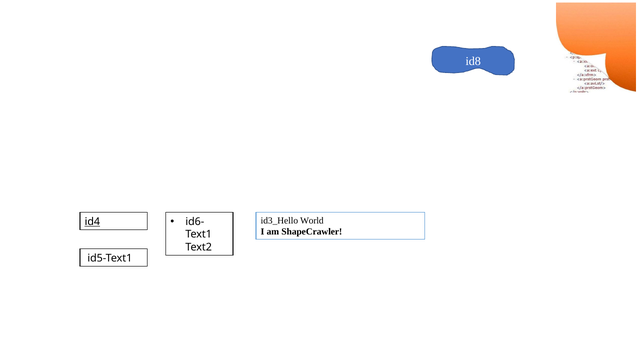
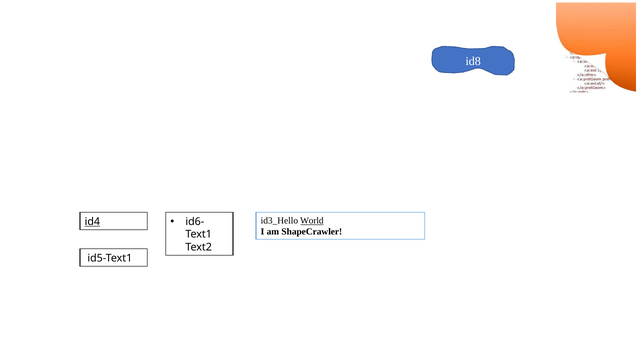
World underline: none -> present
